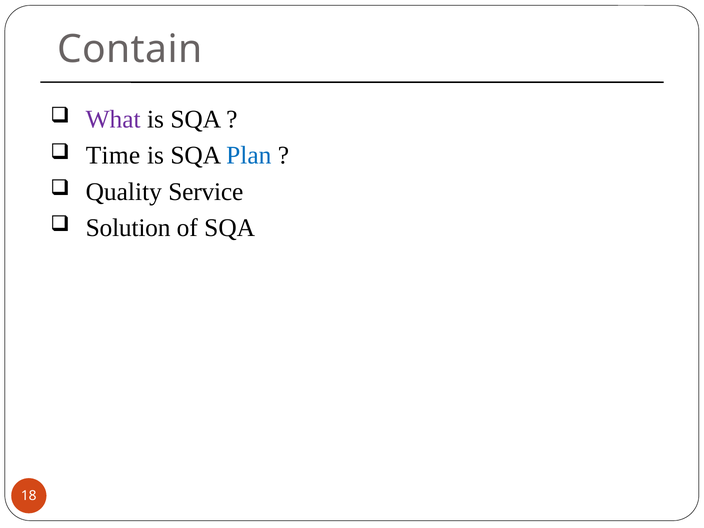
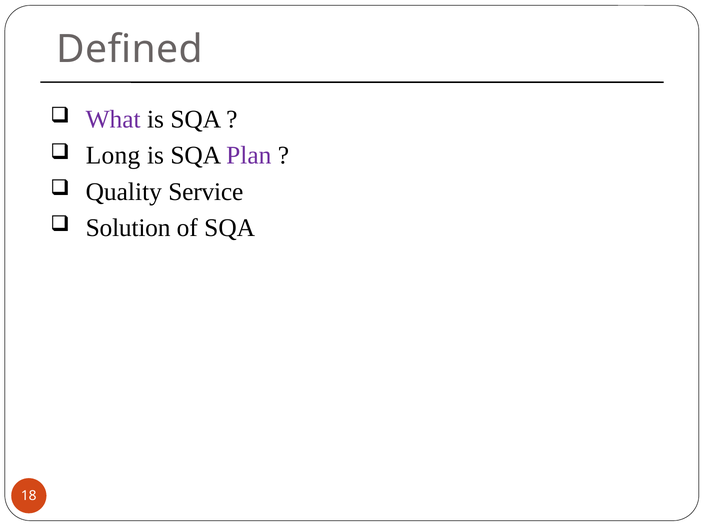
Contain: Contain -> Defined
Time: Time -> Long
Plan colour: blue -> purple
